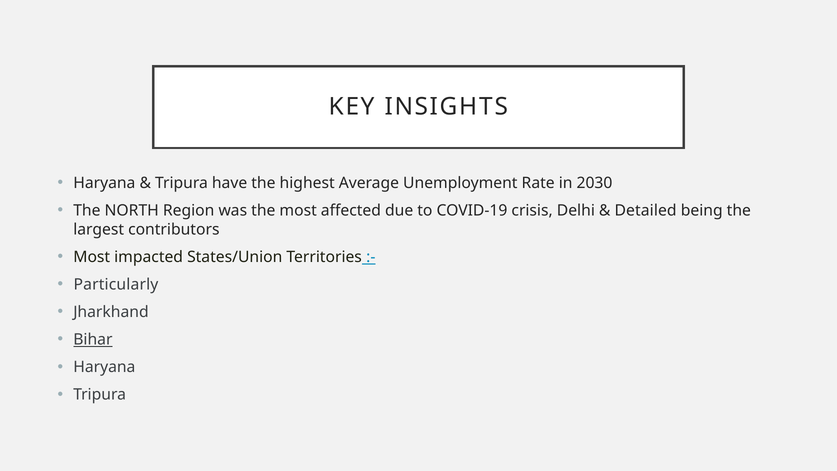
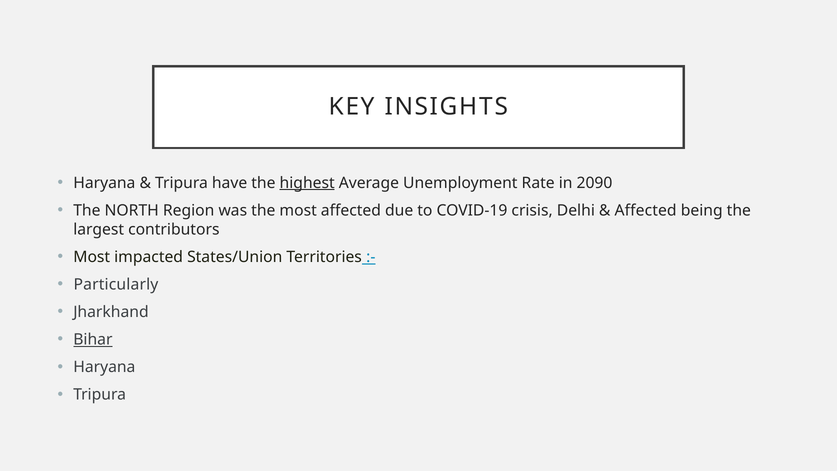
highest underline: none -> present
2030: 2030 -> 2090
Detailed at (646, 210): Detailed -> Affected
